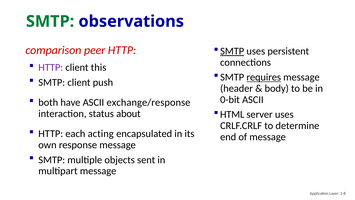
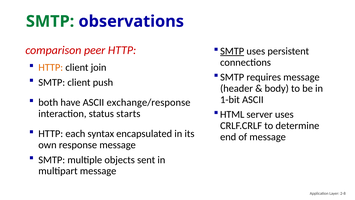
HTTP at (51, 67) colour: purple -> orange
this: this -> join
requires underline: present -> none
0-bit: 0-bit -> 1-bit
about: about -> starts
acting: acting -> syntax
